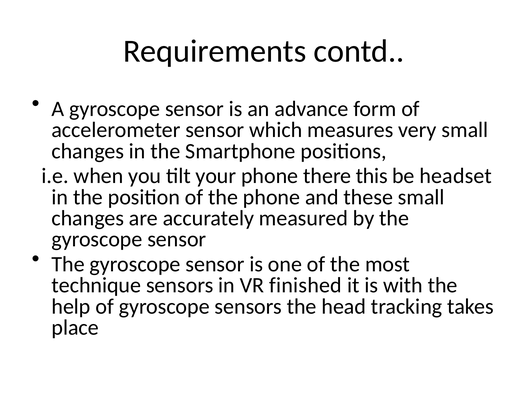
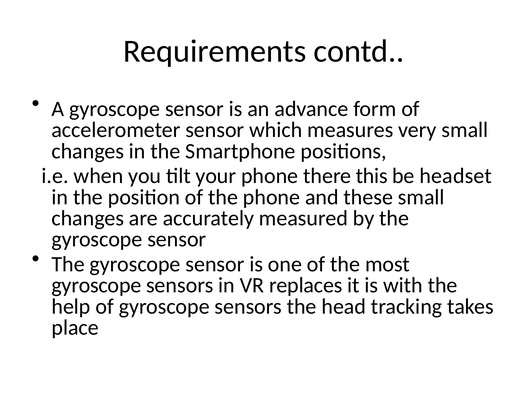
technique at (96, 285): technique -> gyroscope
finished: finished -> replaces
